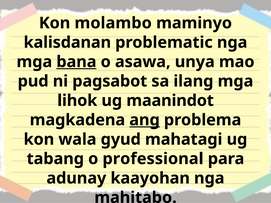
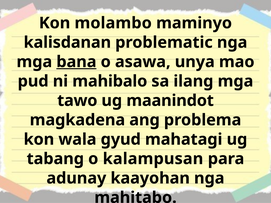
pagsabot: pagsabot -> mahibalo
lihok: lihok -> tawo
ang underline: present -> none
professional: professional -> kalampusan
